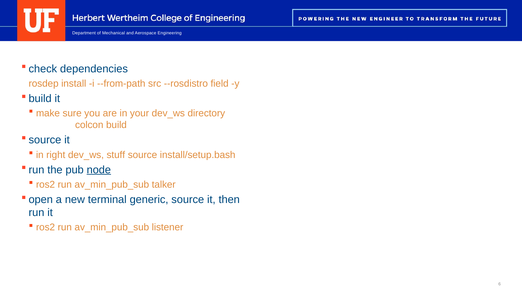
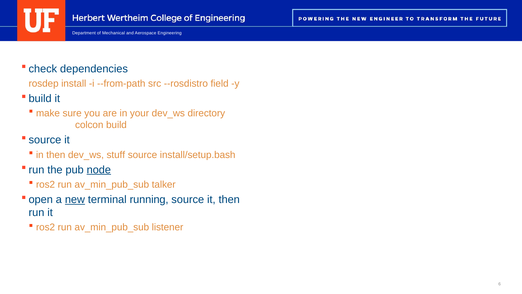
in right: right -> then
new underline: none -> present
generic: generic -> running
